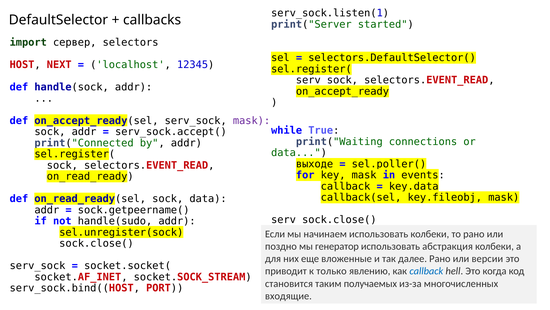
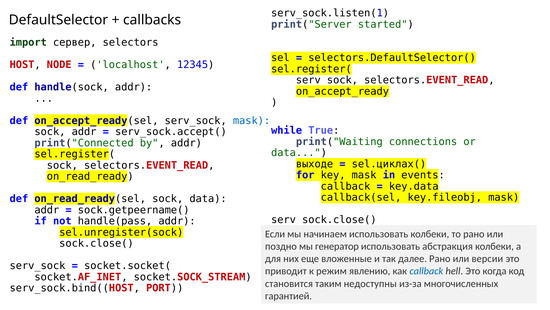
NEXT: NEXT -> NODE
mask at (252, 120) colour: purple -> blue
sel.poller(: sel.poller( -> sel.циклах(
handle(sudo: handle(sudo -> handle(pass
только: только -> режим
получаемых: получаемых -> недоступны
входящие: входящие -> гарантией
